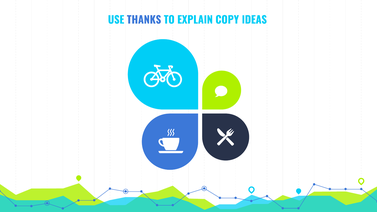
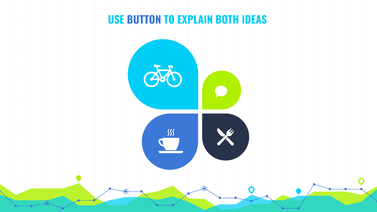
THANKS: THANKS -> BUTTON
COPY: COPY -> BOTH
